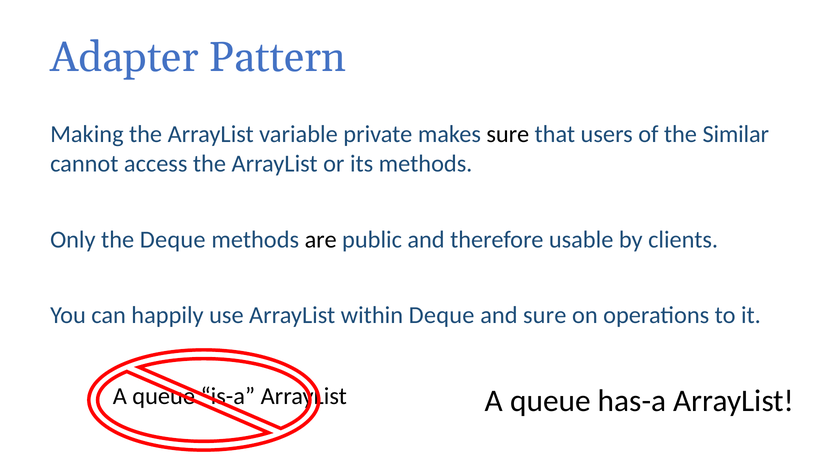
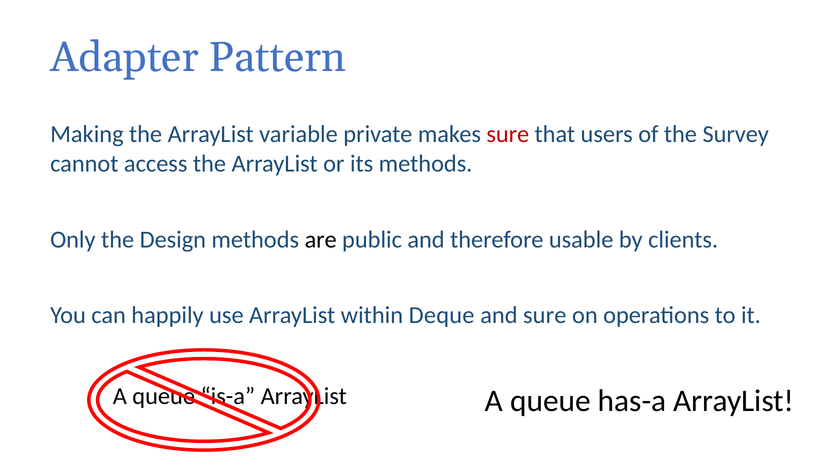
sure at (508, 134) colour: black -> red
Similar: Similar -> Survey
the Deque: Deque -> Design
